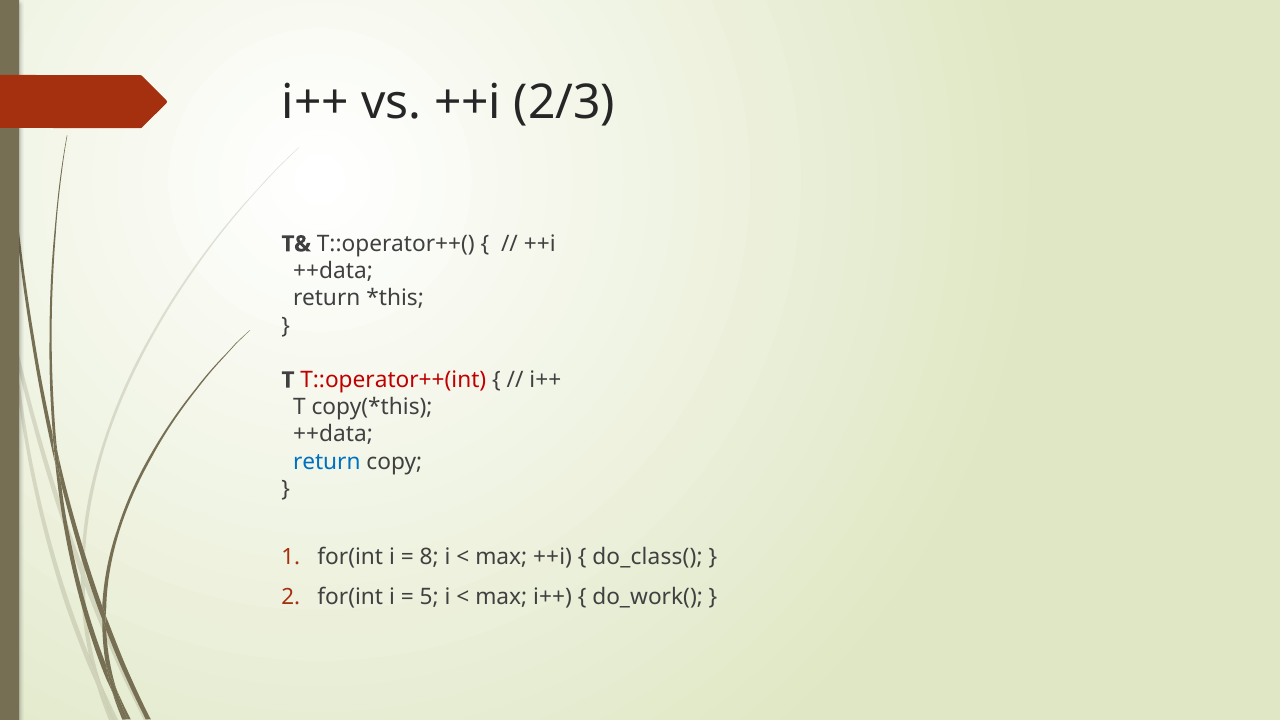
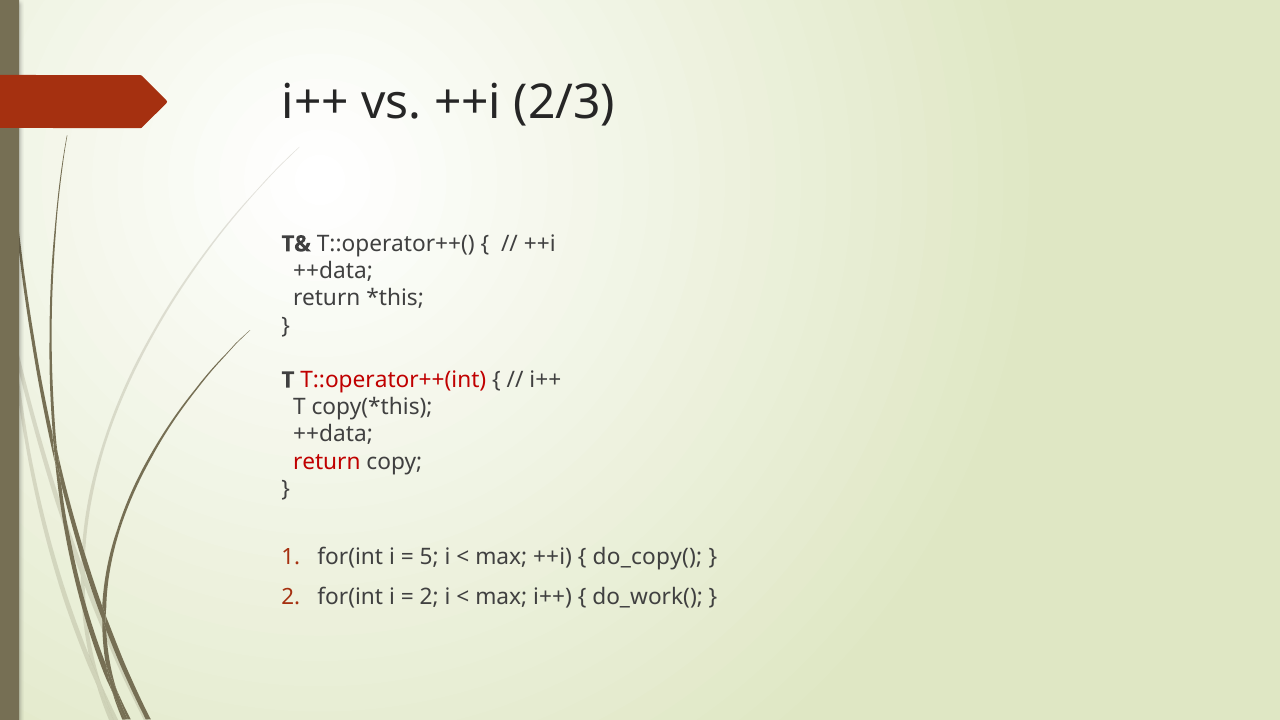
return at (327, 462) colour: blue -> red
8: 8 -> 5
do_class(: do_class( -> do_copy(
5 at (429, 597): 5 -> 2
